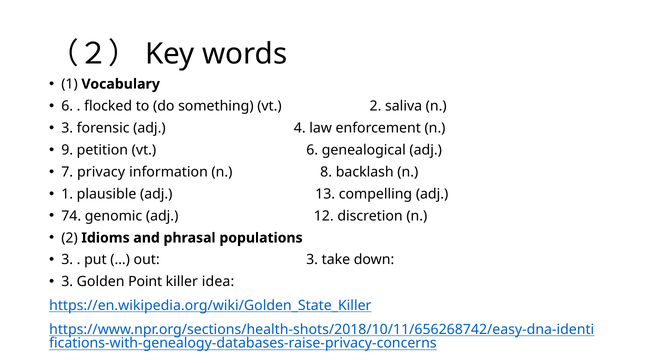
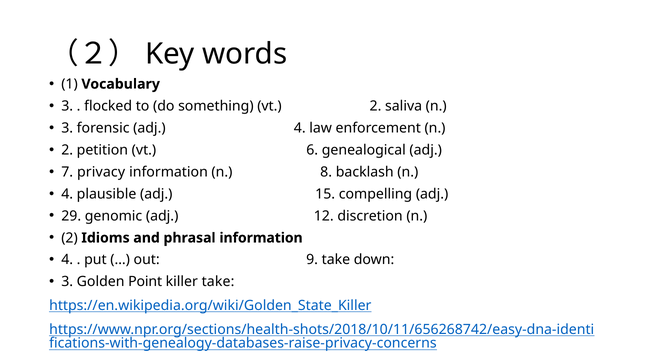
6 at (67, 106): 6 -> 3
9 at (67, 150): 9 -> 2
1 at (67, 194): 1 -> 4
13: 13 -> 15
74: 74 -> 29
phrasal populations: populations -> information
3 at (67, 260): 3 -> 4
out 3: 3 -> 9
killer idea: idea -> take
